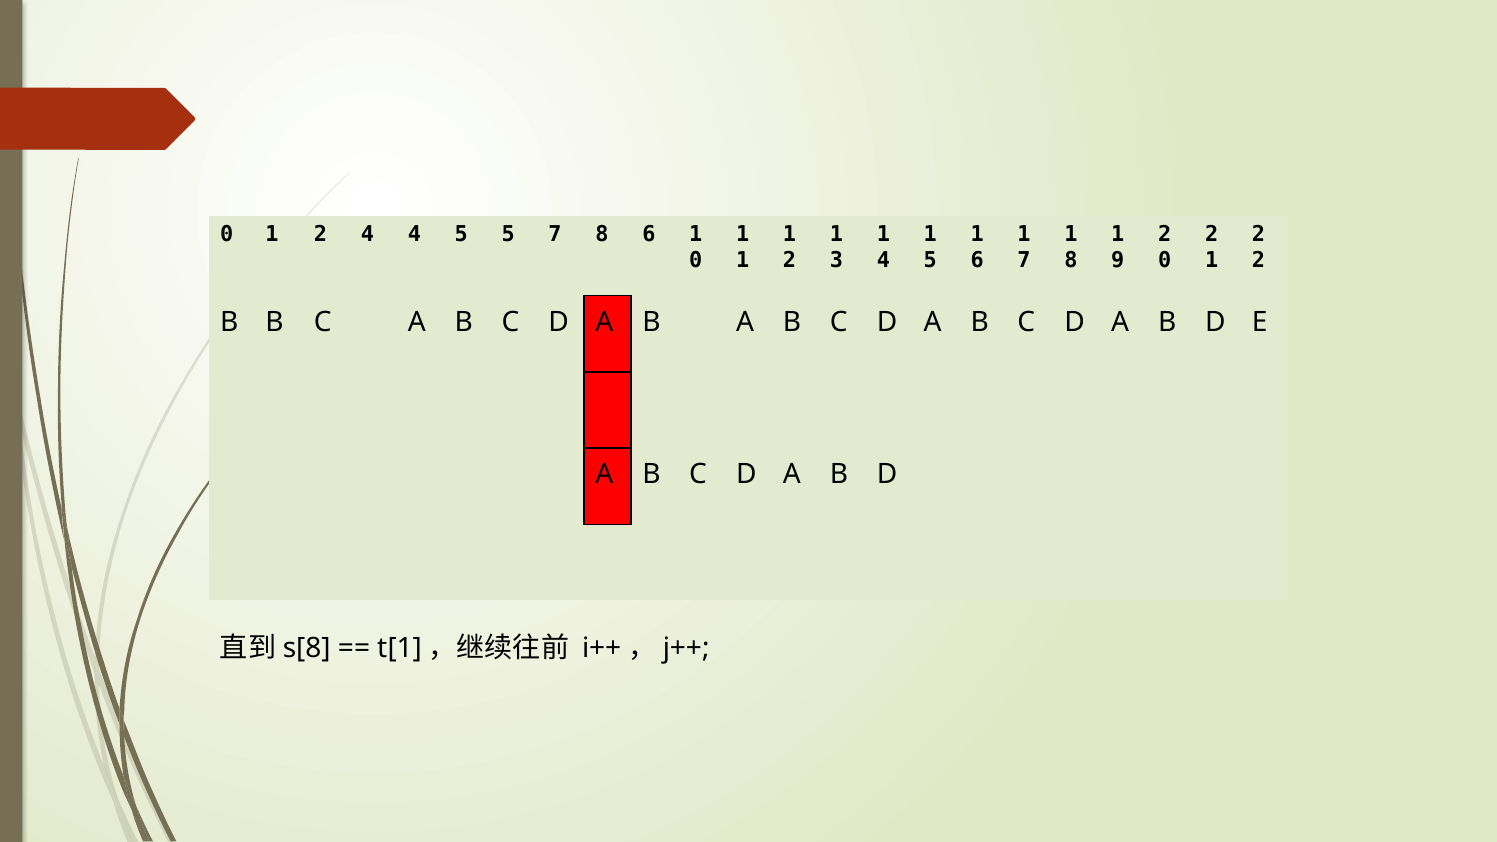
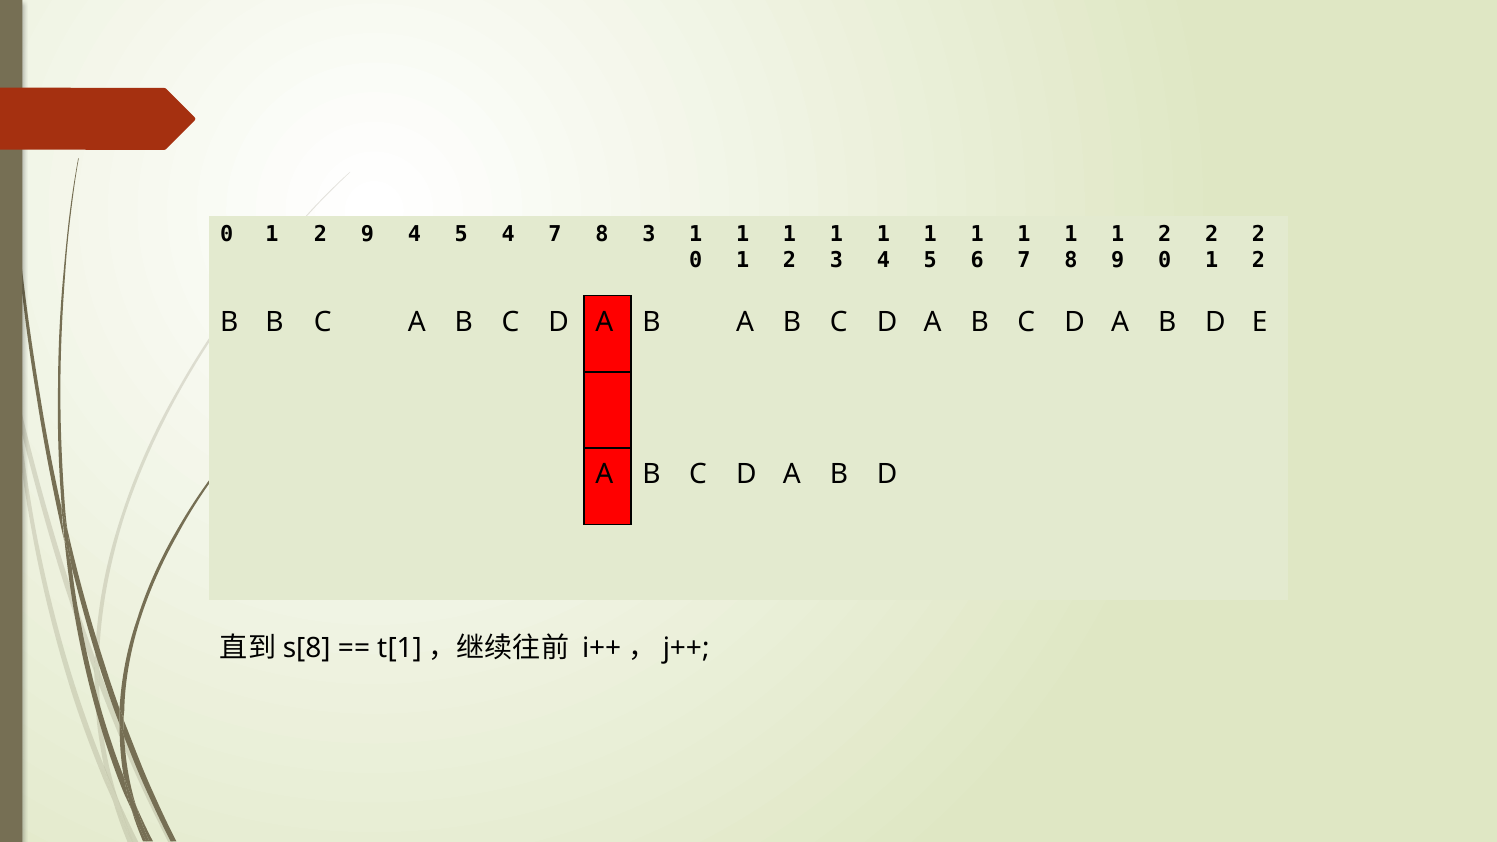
2 4: 4 -> 9
5 5: 5 -> 4
8 6: 6 -> 3
